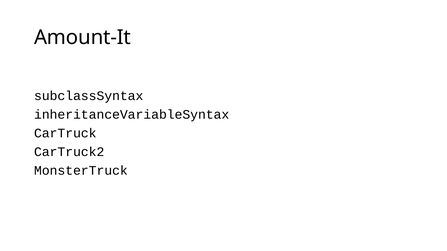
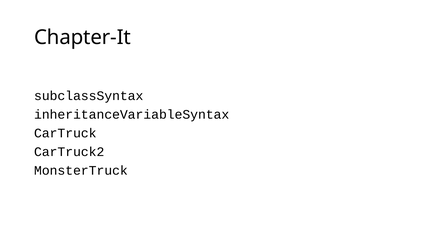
Amount-It: Amount-It -> Chapter-It
